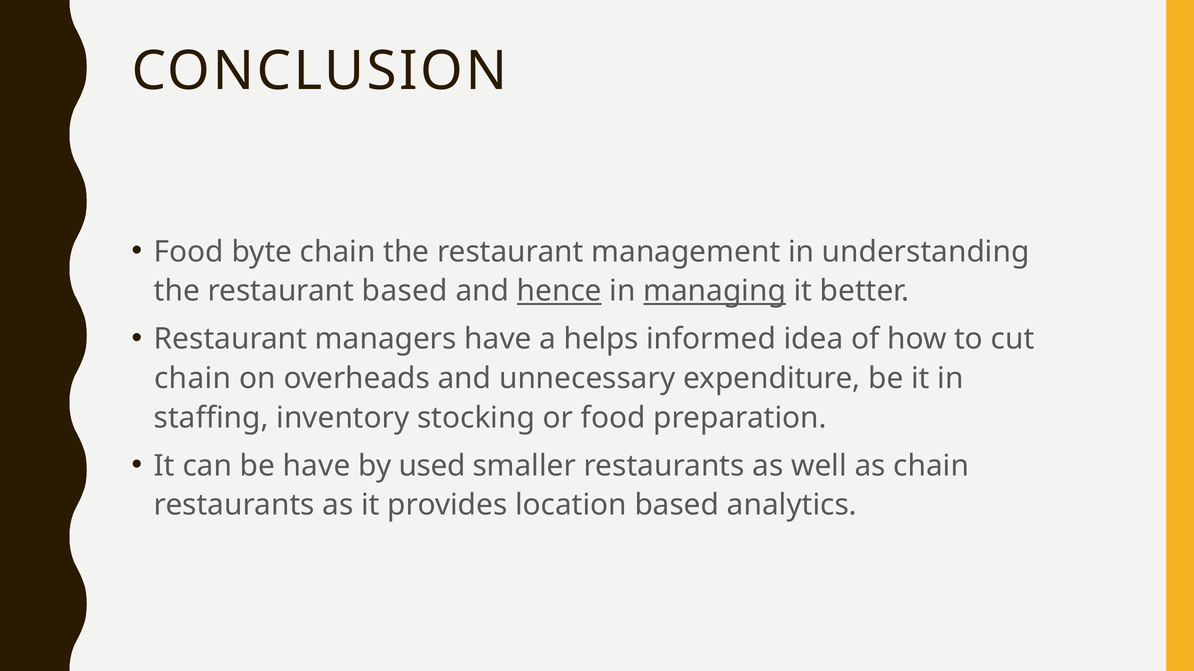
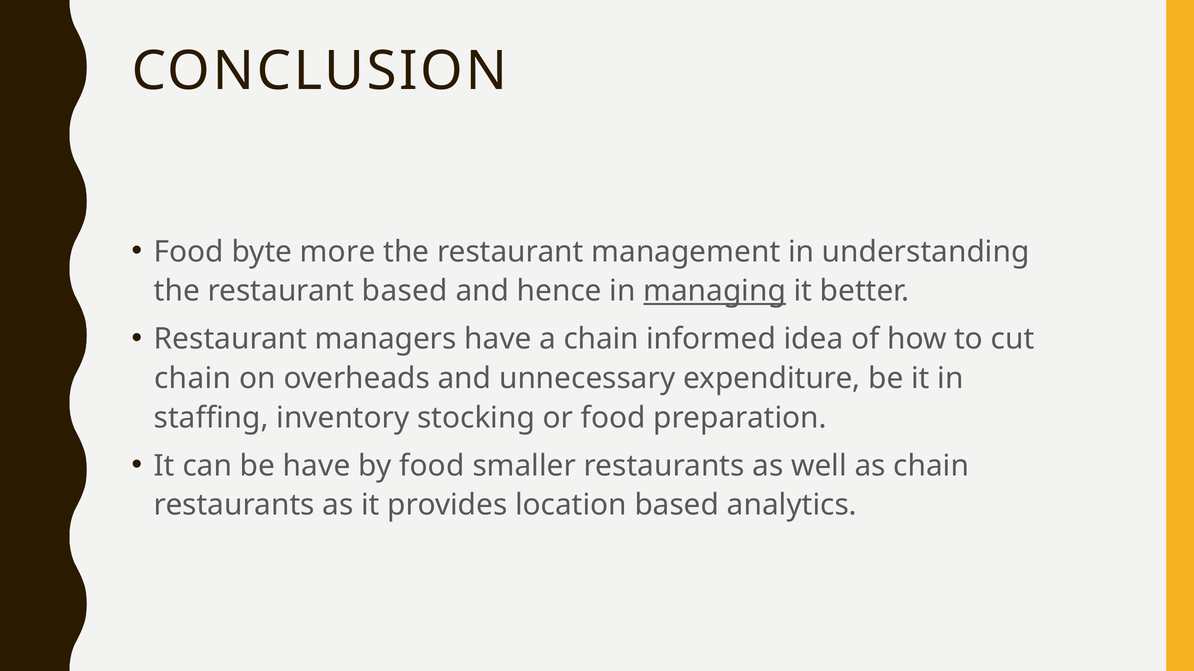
byte chain: chain -> more
hence underline: present -> none
a helps: helps -> chain
by used: used -> food
